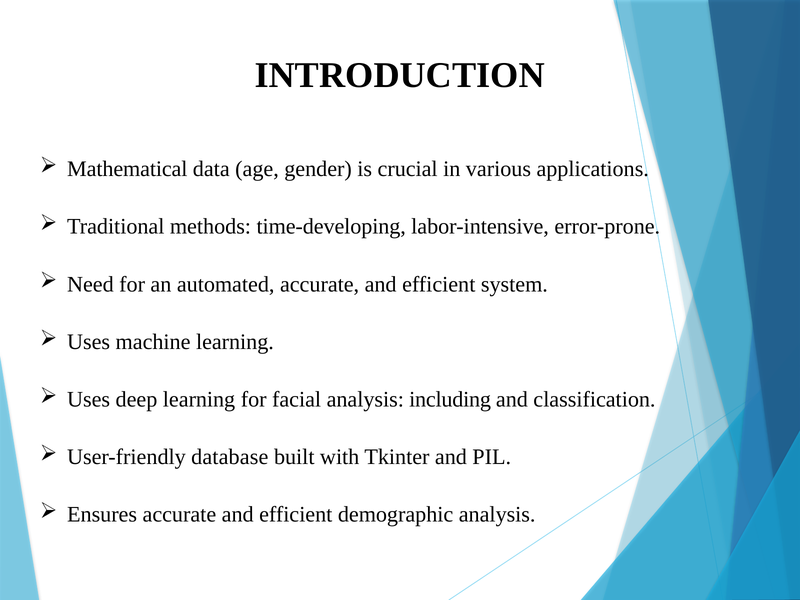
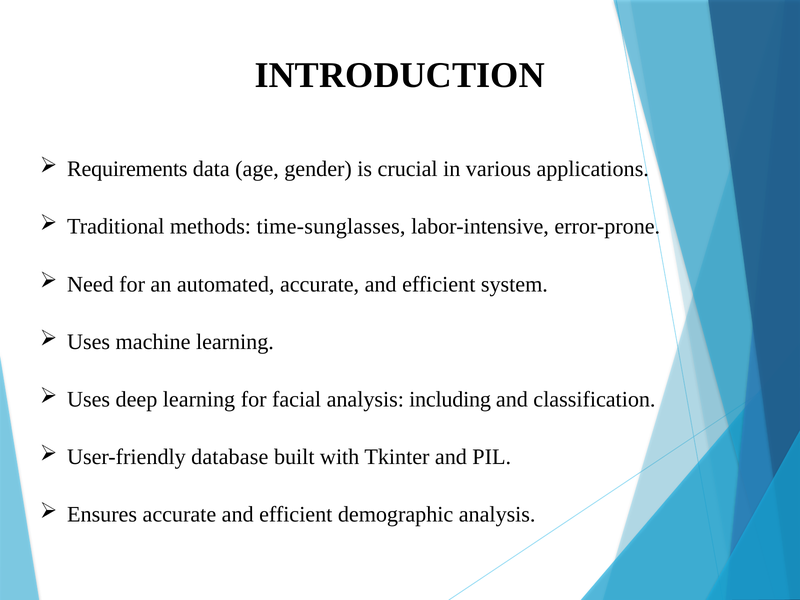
Mathematical: Mathematical -> Requirements
time-developing: time-developing -> time-sunglasses
